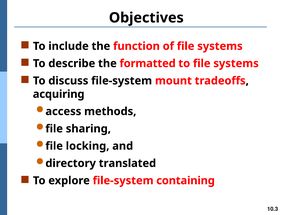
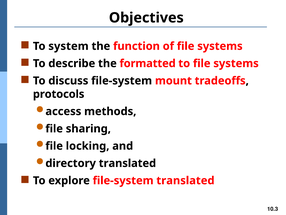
include: include -> system
acquiring: acquiring -> protocols
file-system containing: containing -> translated
